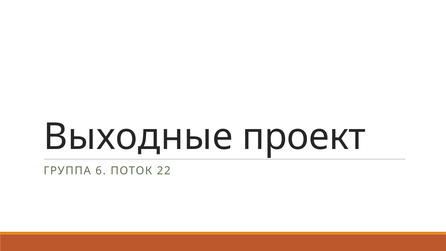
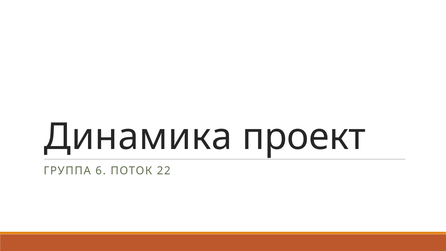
Выходные: Выходные -> Динамика
